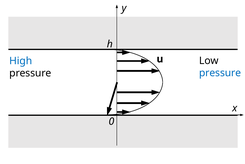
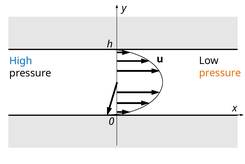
pressure at (220, 73) colour: blue -> orange
